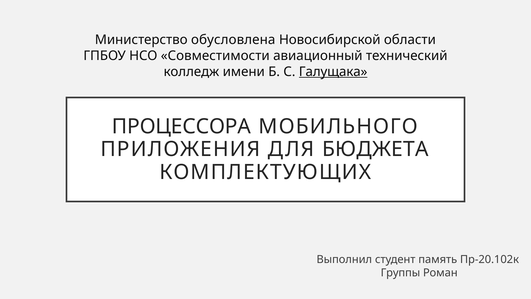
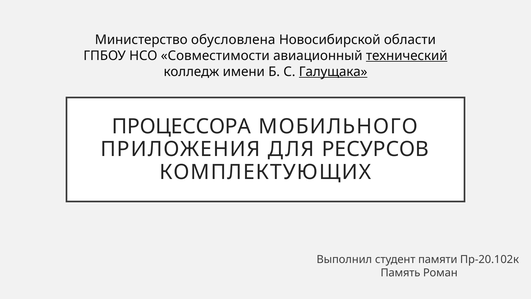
технический underline: none -> present
БЮДЖЕТА: БЮДЖЕТА -> РЕСУРСОВ
память: память -> памяти
Группы: Группы -> Память
